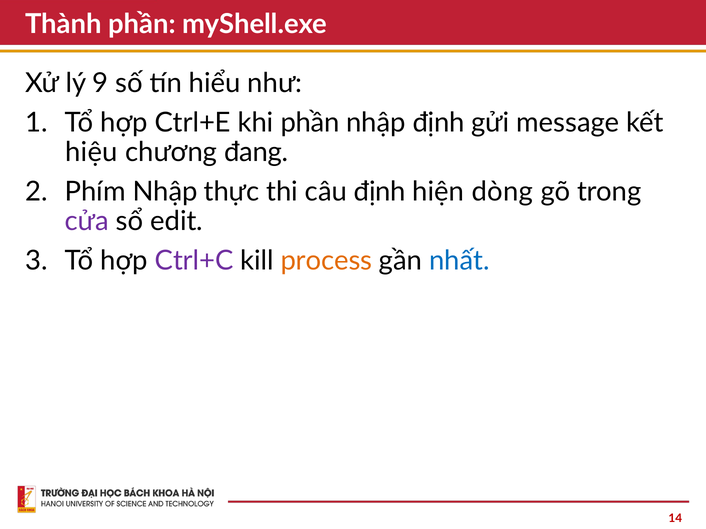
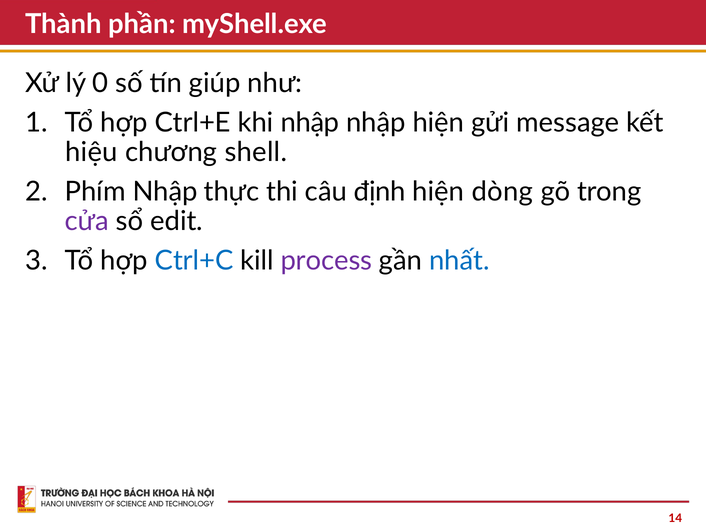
9: 9 -> 0
hiểu: hiểu -> giúp
khi phần: phần -> nhập
nhập định: định -> hiện
đang: đang -> shell
Ctrl+C colour: purple -> blue
process colour: orange -> purple
